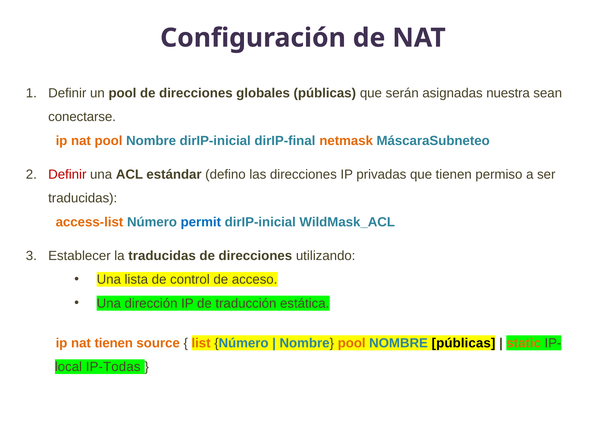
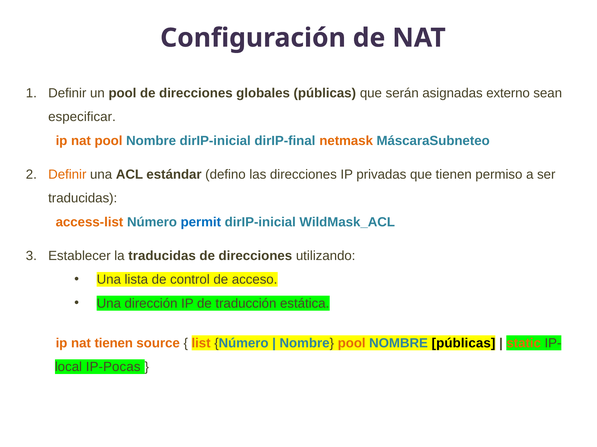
nuestra: nuestra -> externo
conectarse: conectarse -> especificar
Definir at (67, 175) colour: red -> orange
IP-Todas: IP-Todas -> IP-Pocas
